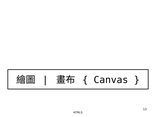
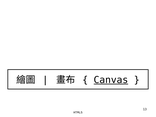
Canvas underline: none -> present
